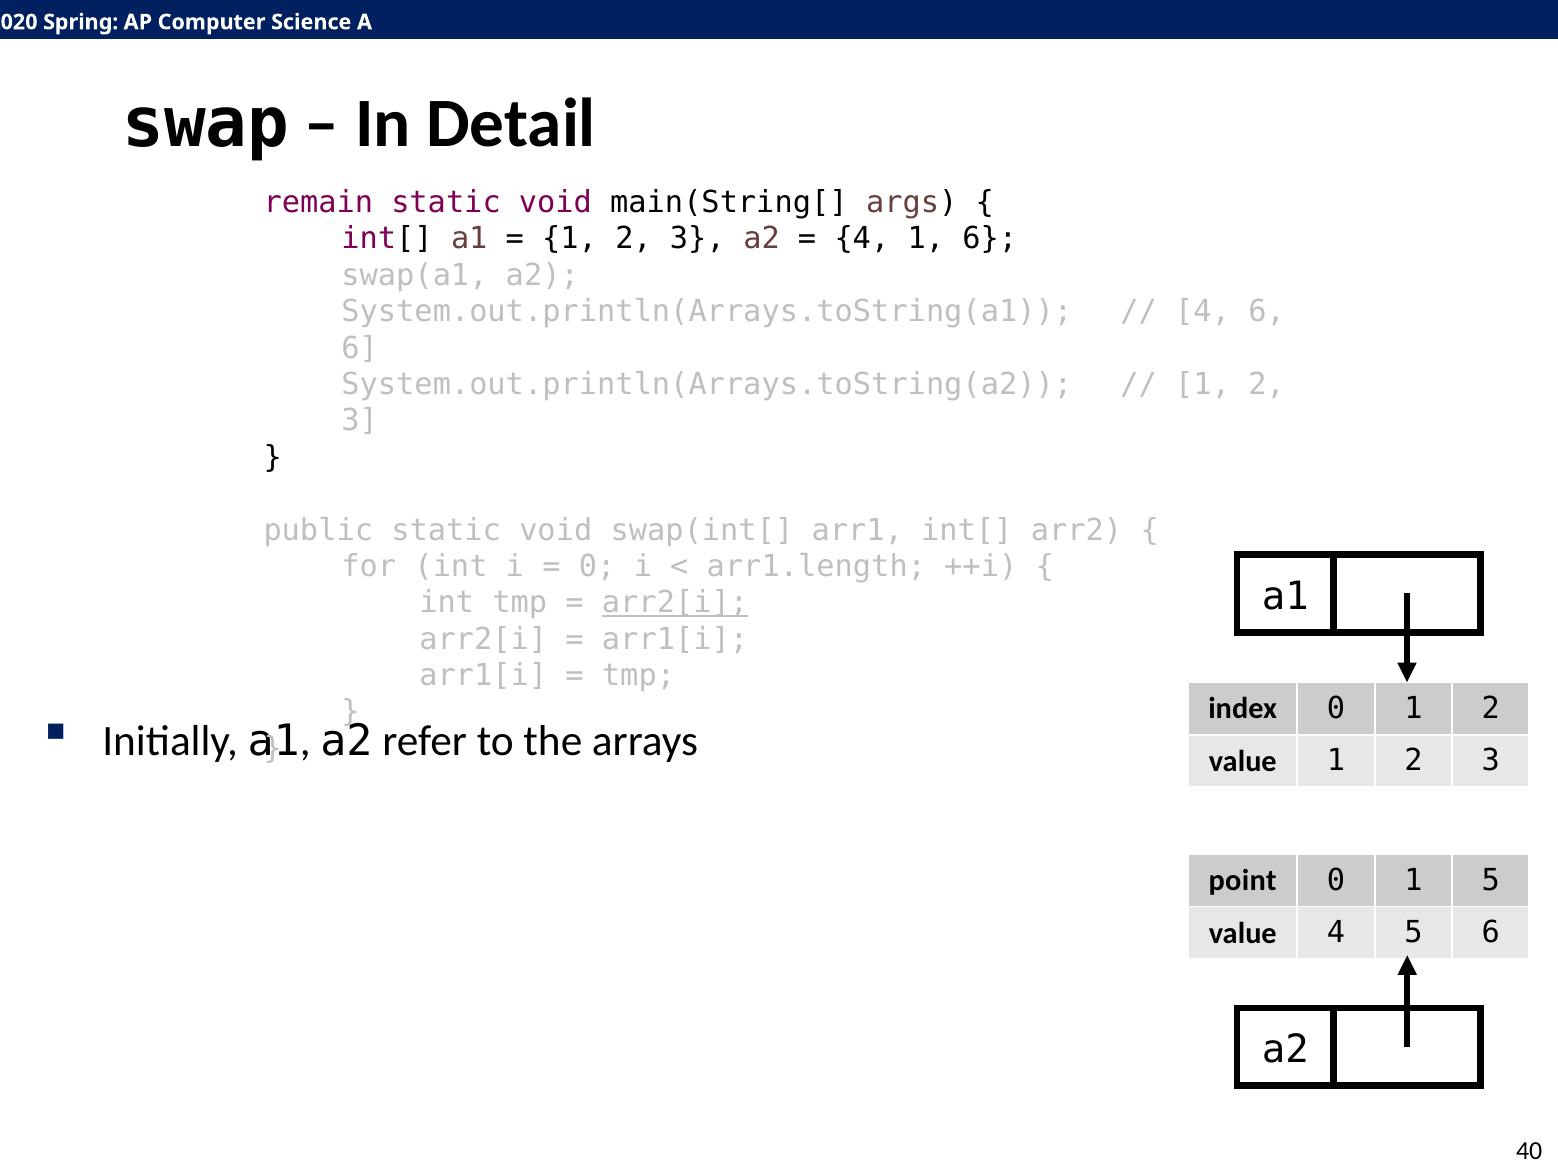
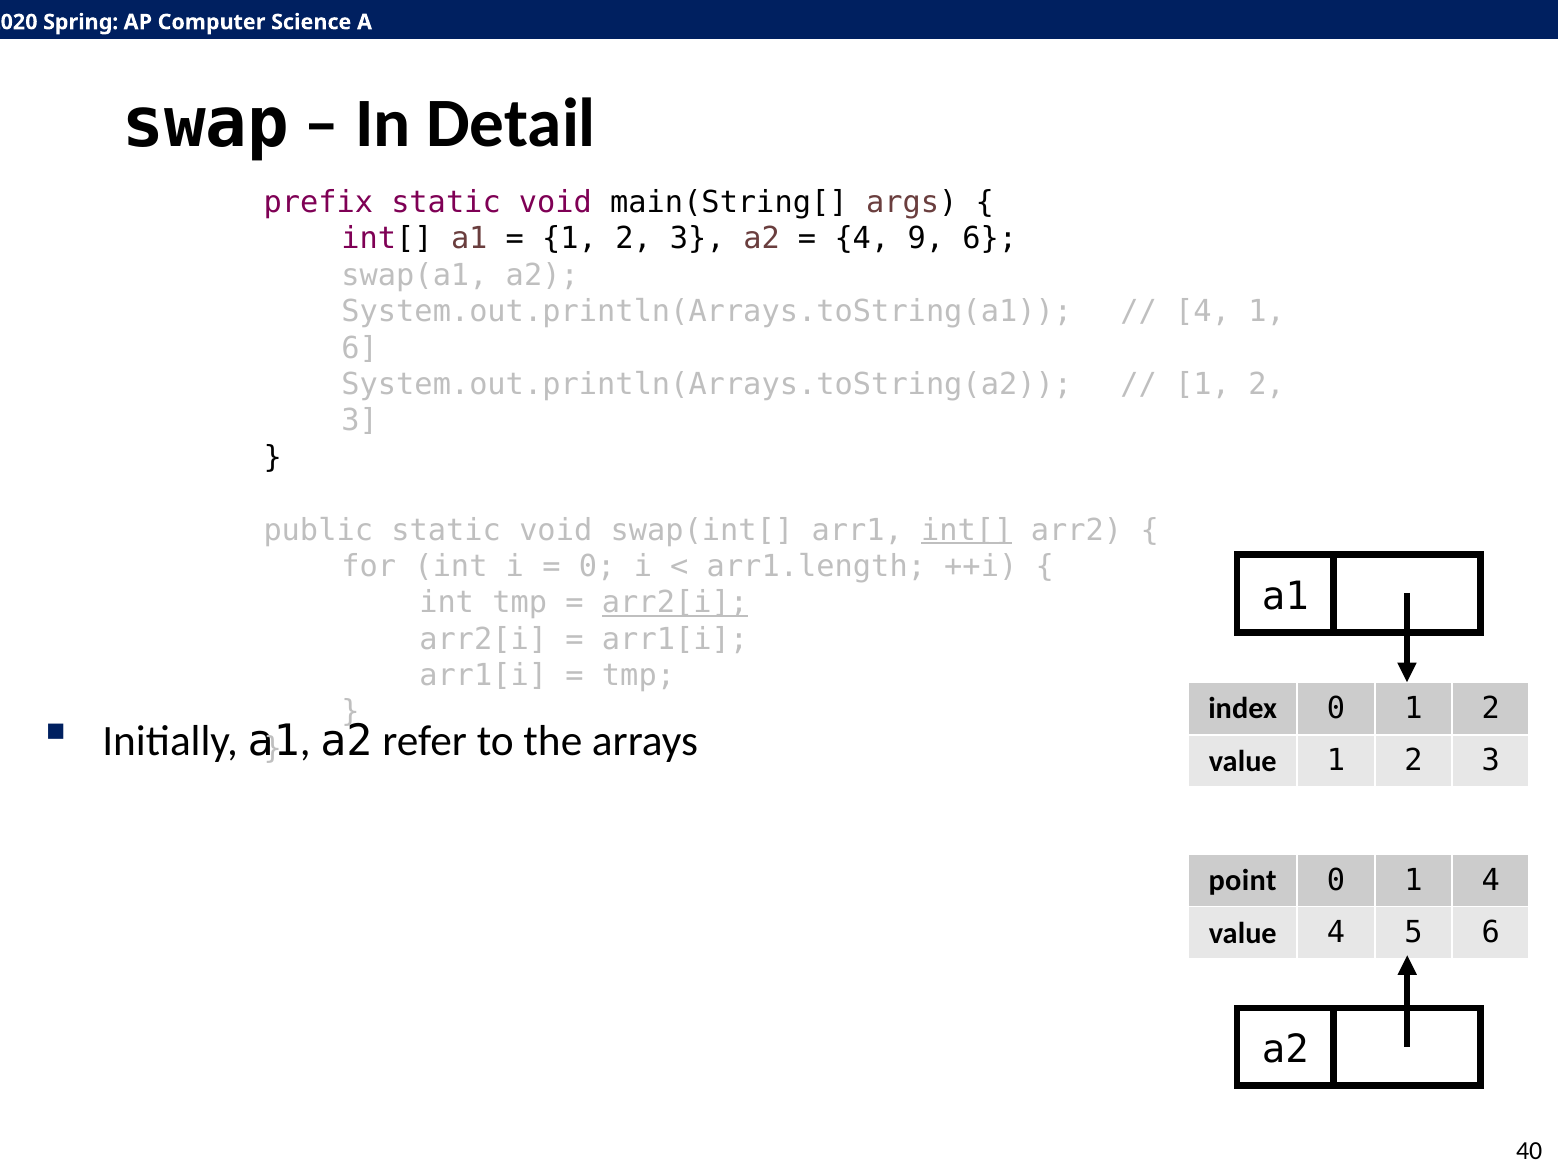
remain: remain -> prefix
4 1: 1 -> 9
4 6: 6 -> 1
int[ at (967, 530) underline: none -> present
1 5: 5 -> 4
